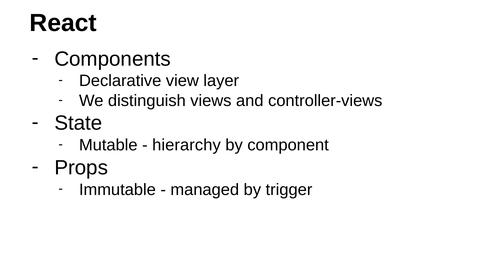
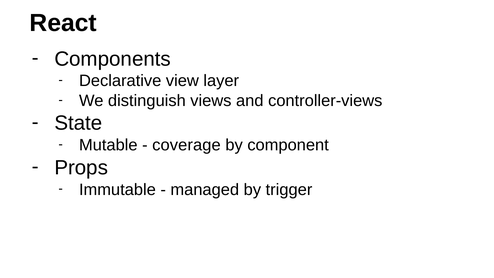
hierarchy: hierarchy -> coverage
